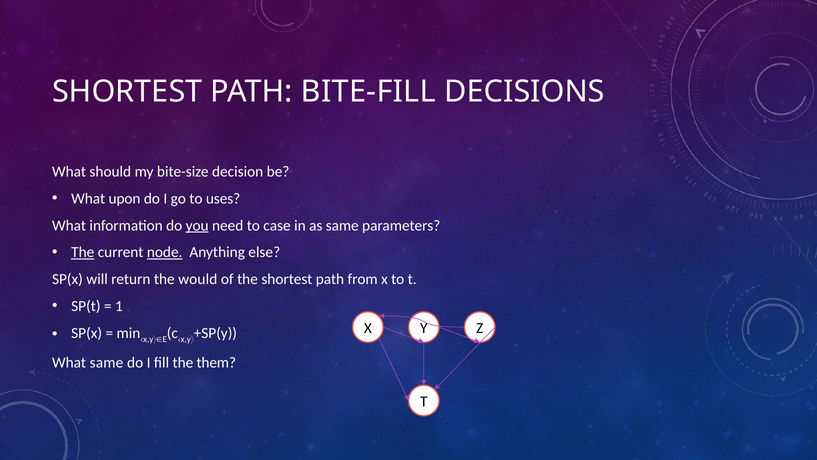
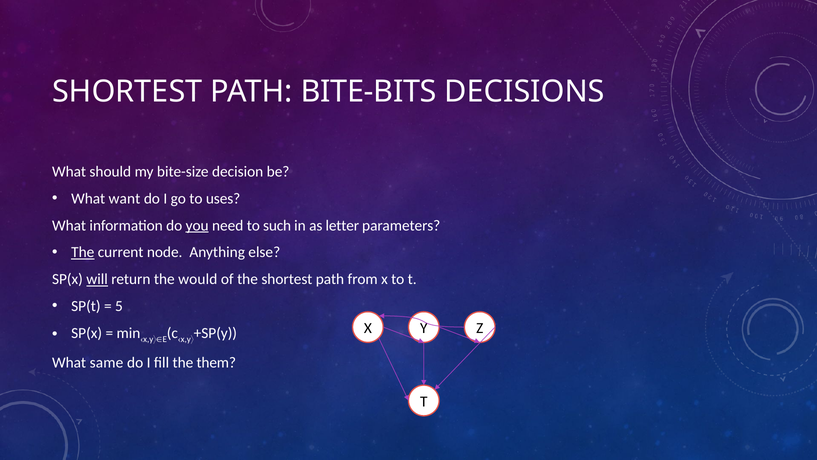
BITE-FILL: BITE-FILL -> BITE-BITS
upon: upon -> want
case: case -> such
as same: same -> letter
node underline: present -> none
will underline: none -> present
1: 1 -> 5
